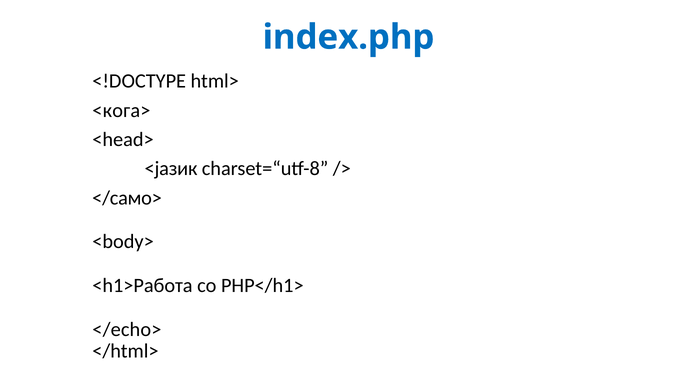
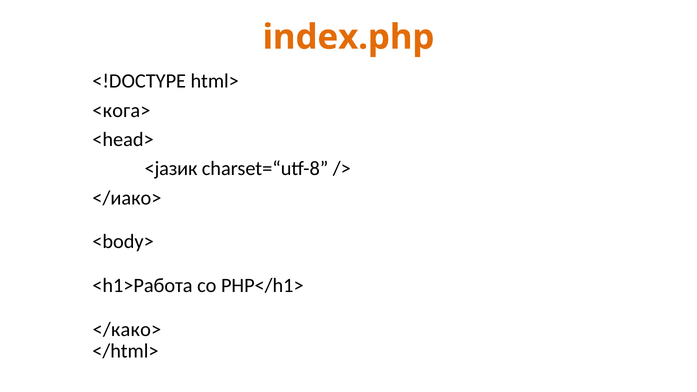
index.php colour: blue -> orange
</само>: </само> -> </иако>
</echo>: </echo> -> </како>
